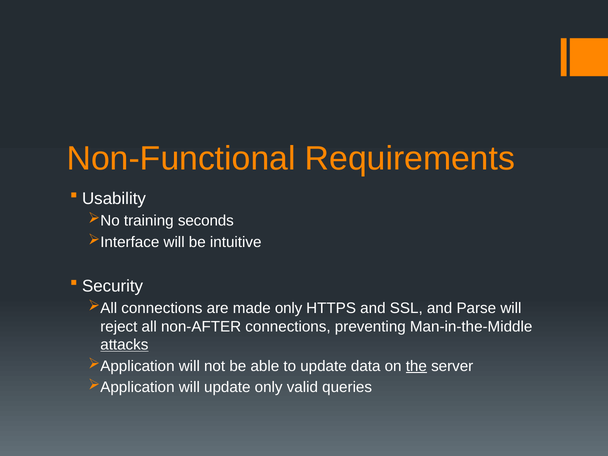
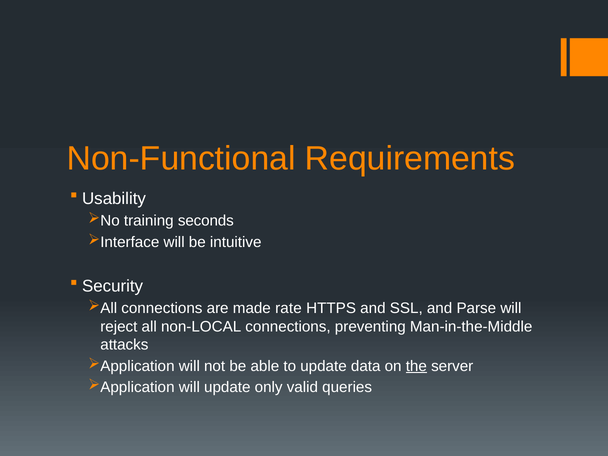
made only: only -> rate
non-AFTER: non-AFTER -> non-LOCAL
attacks underline: present -> none
